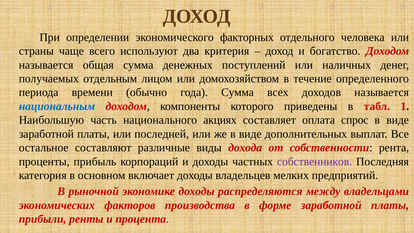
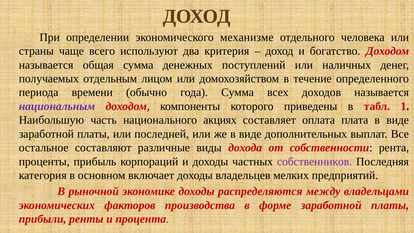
факторных: факторных -> механизме
национальным colour: blue -> purple
спрос: спрос -> плата
